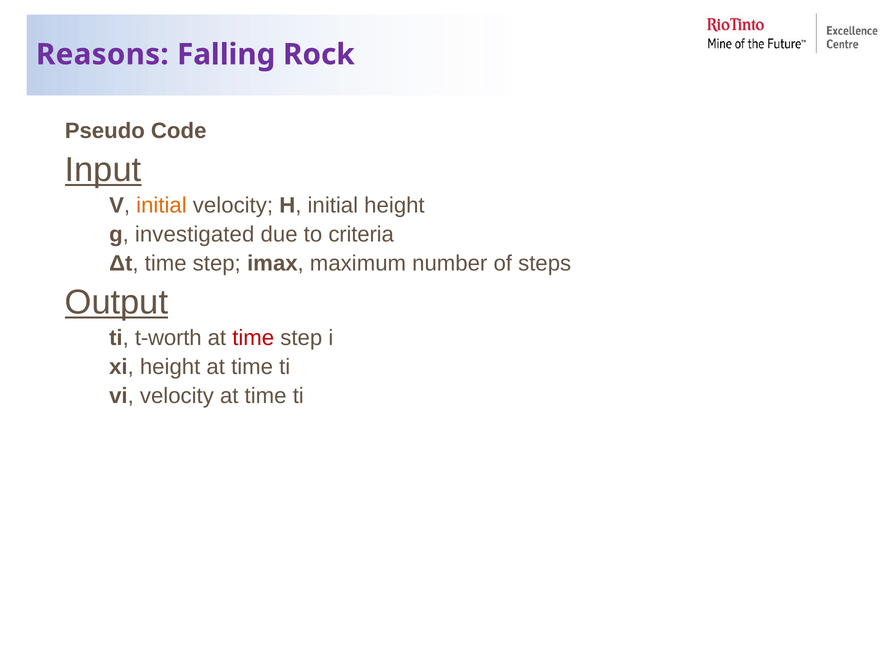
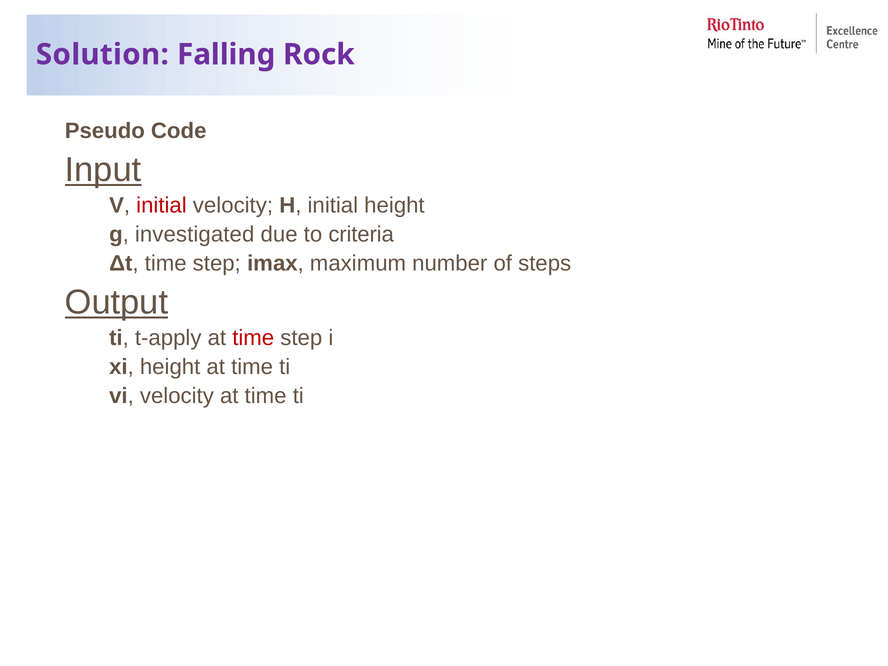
Reasons: Reasons -> Solution
initial at (161, 205) colour: orange -> red
t-worth: t-worth -> t-apply
